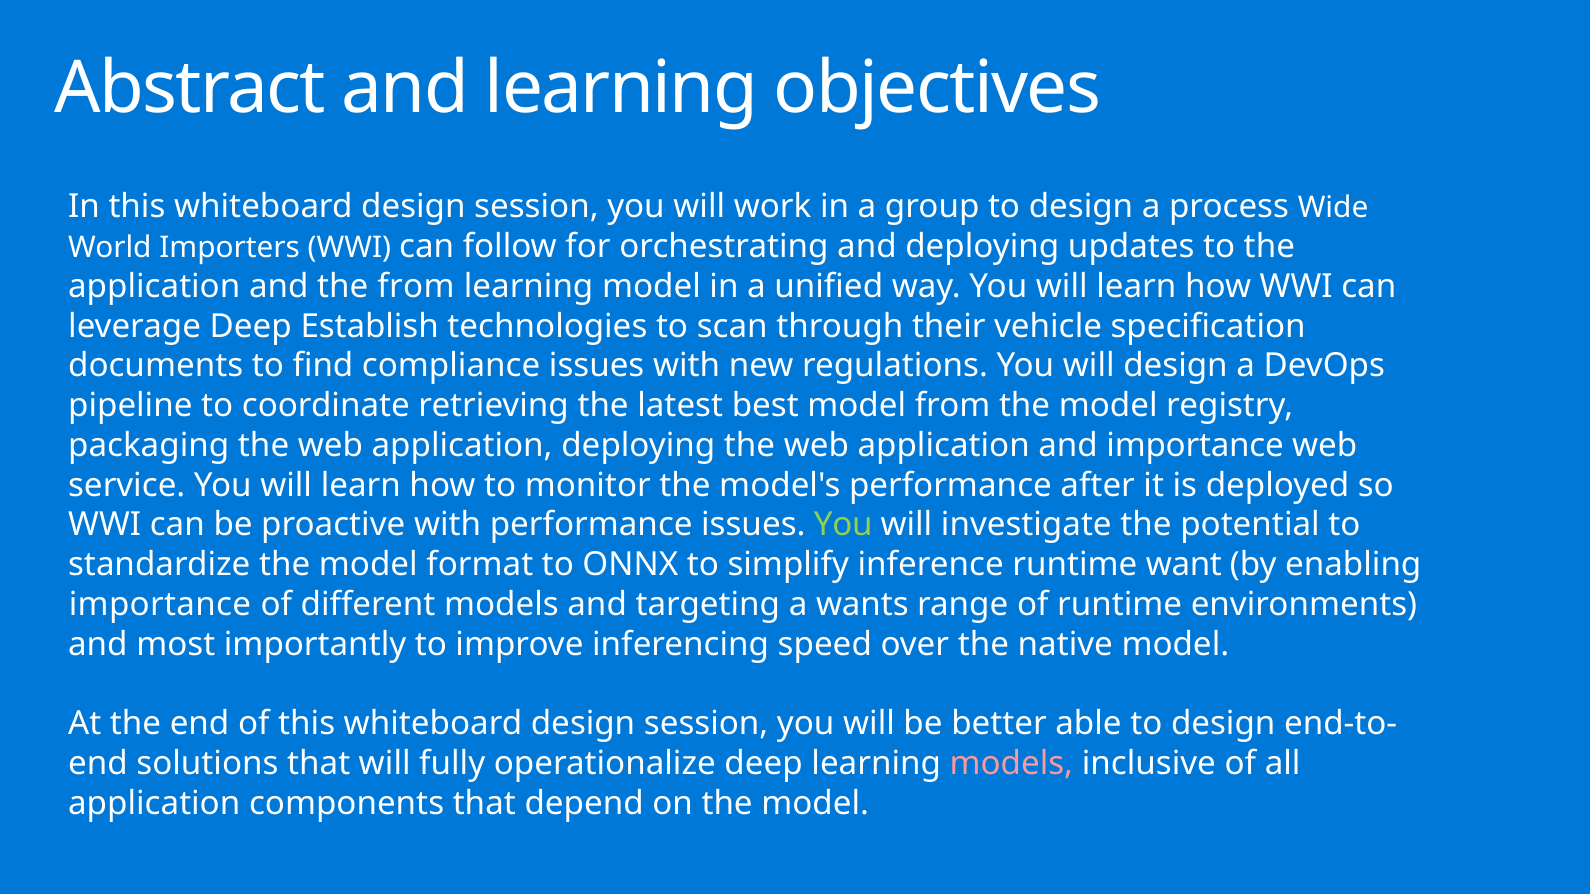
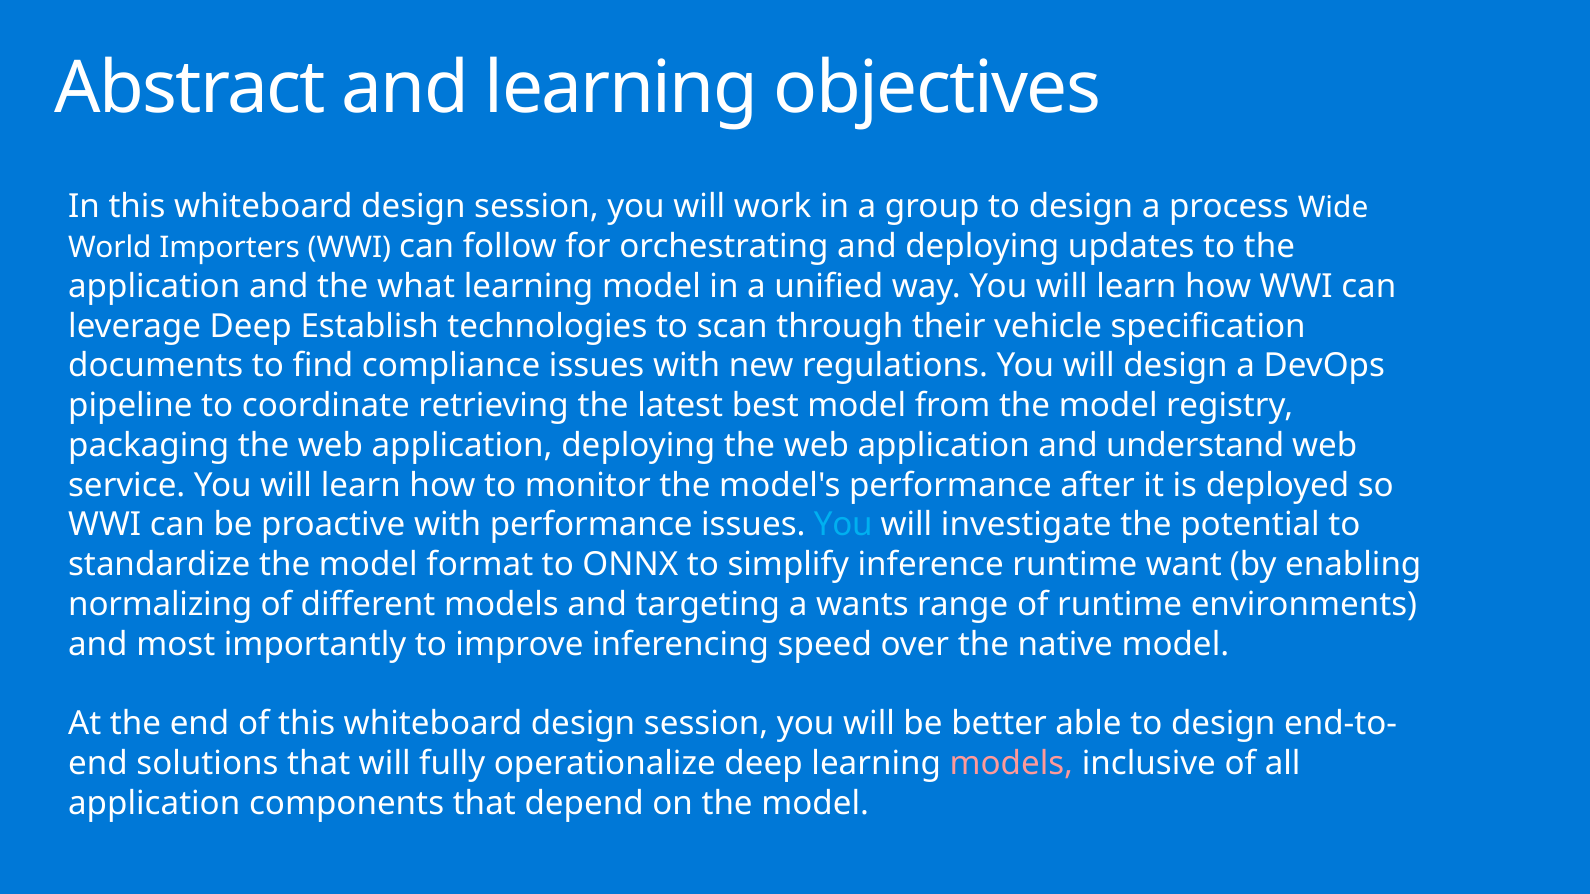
the from: from -> what
and importance: importance -> understand
You at (843, 525) colour: light green -> light blue
importance at (160, 605): importance -> normalizing
